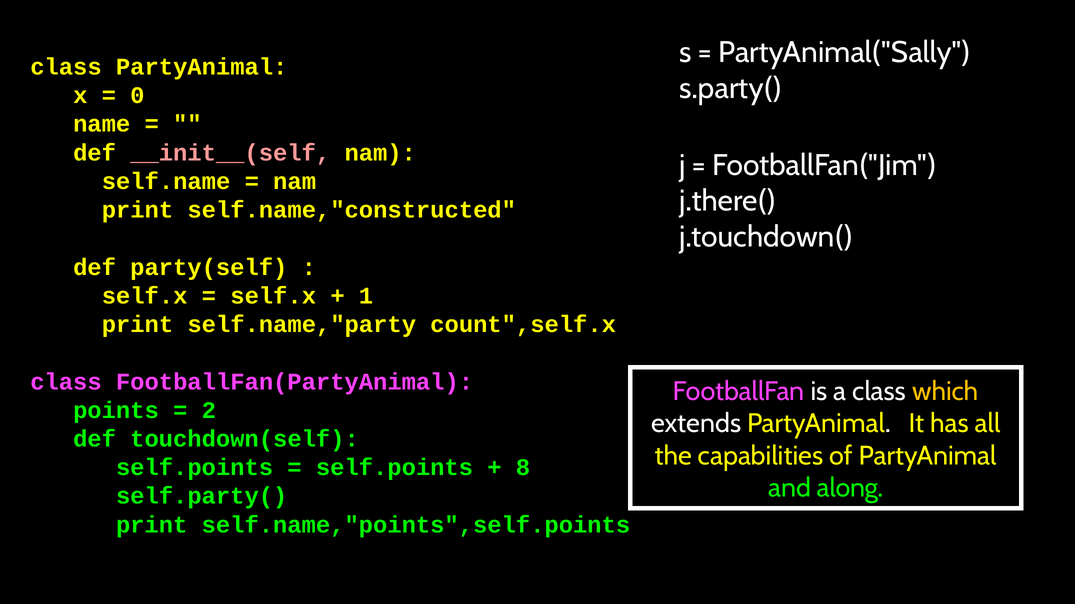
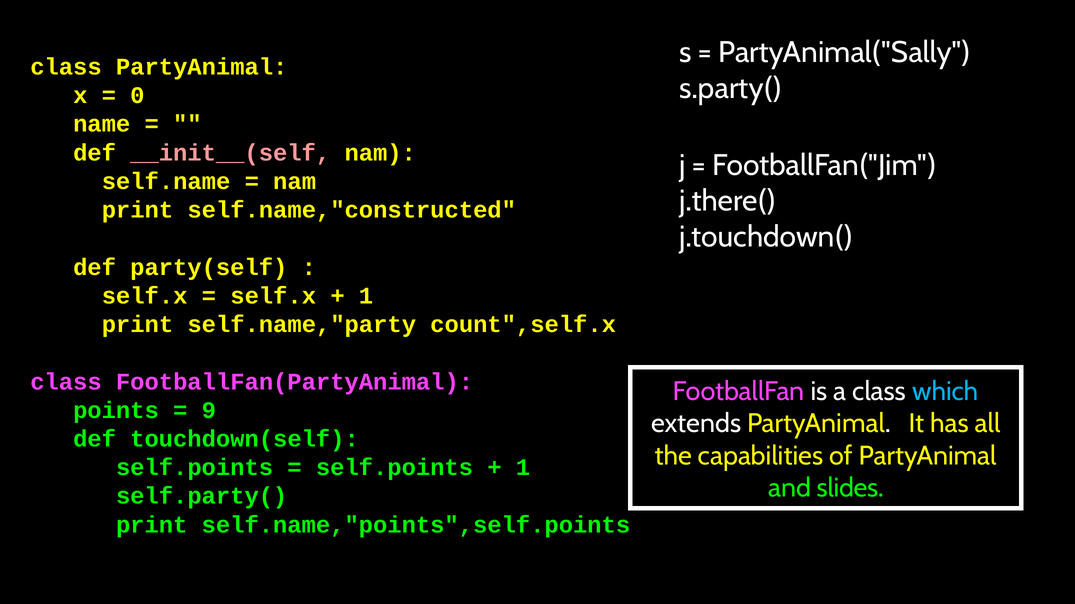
which colour: yellow -> light blue
2: 2 -> 9
8 at (523, 468): 8 -> 1
along: along -> slides
